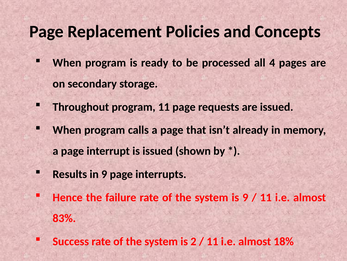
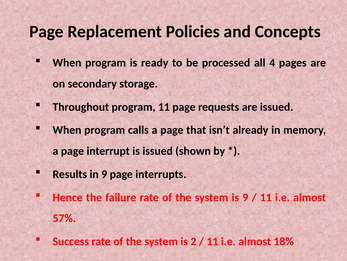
83%: 83% -> 57%
